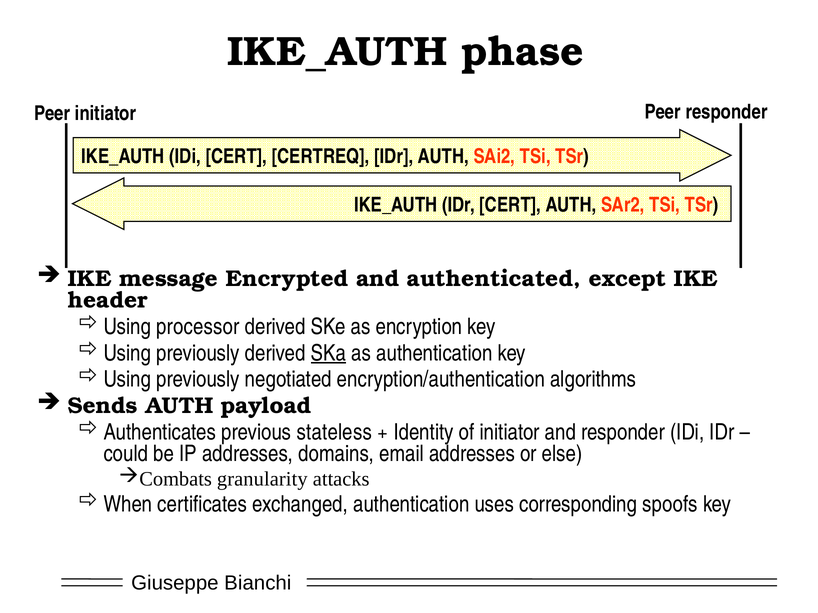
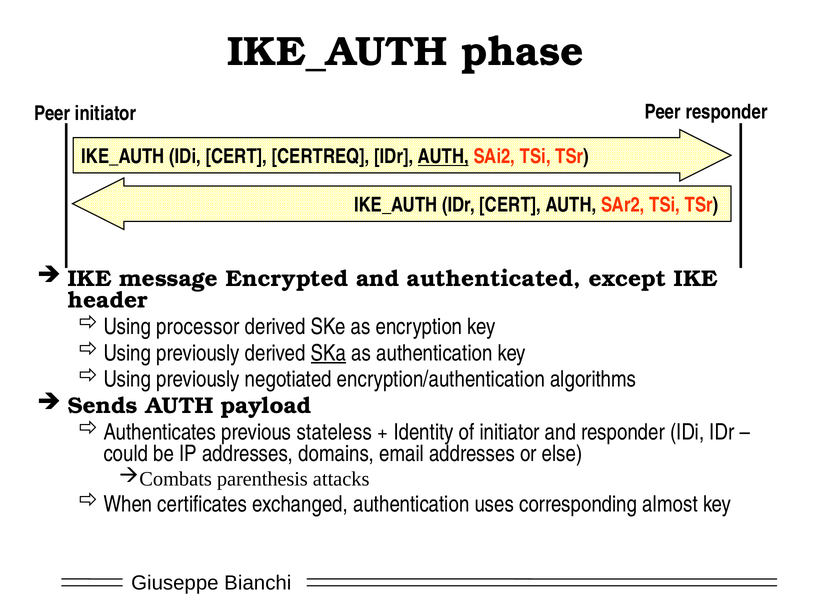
AUTH at (443, 157) underline: none -> present
granularity: granularity -> parenthesis
spoofs: spoofs -> almost
